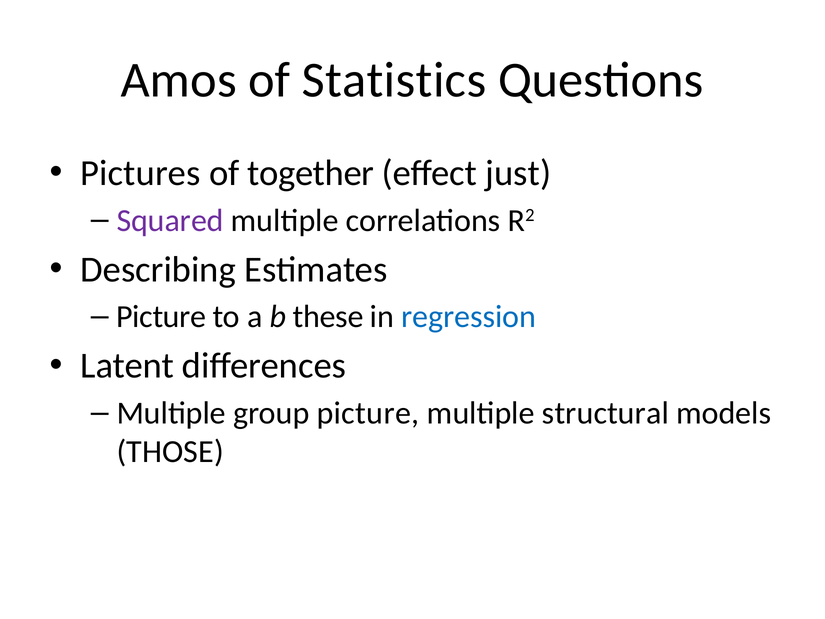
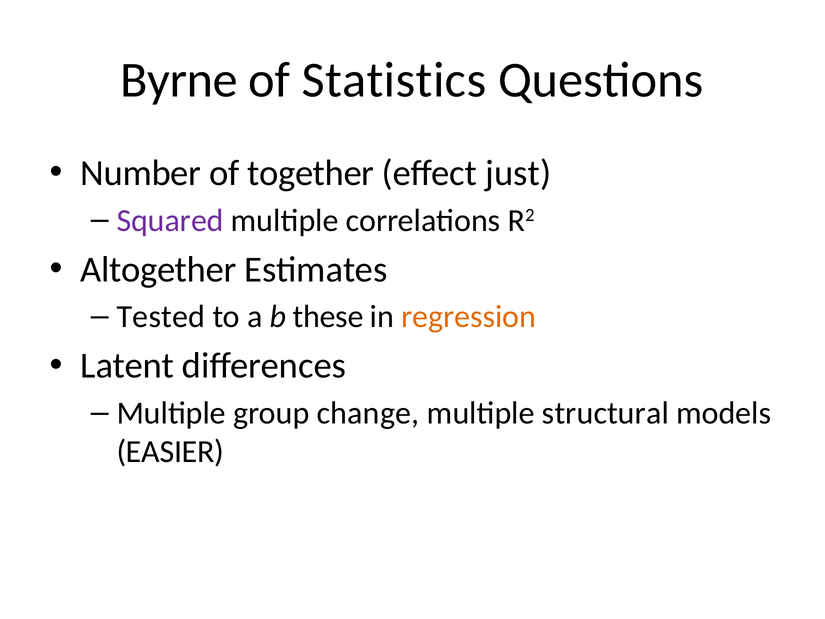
Amos: Amos -> Byrne
Pictures: Pictures -> Number
Describing: Describing -> Altogether
Picture at (161, 317): Picture -> Tested
regression colour: blue -> orange
group picture: picture -> change
THOSE: THOSE -> EASIER
